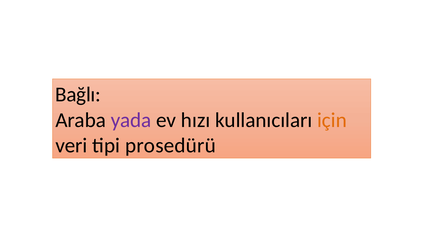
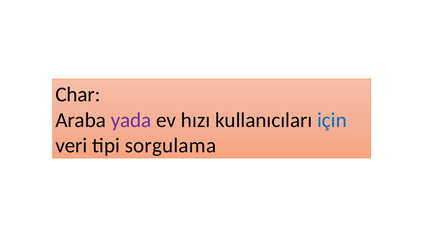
Bağlı: Bağlı -> Char
için colour: orange -> blue
prosedürü: prosedürü -> sorgulama
